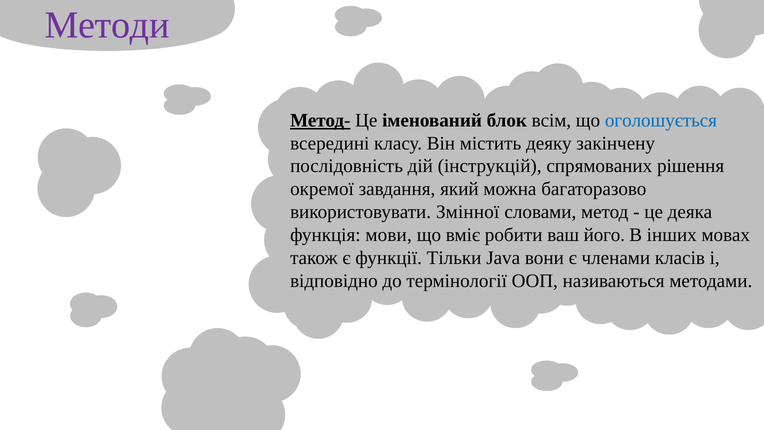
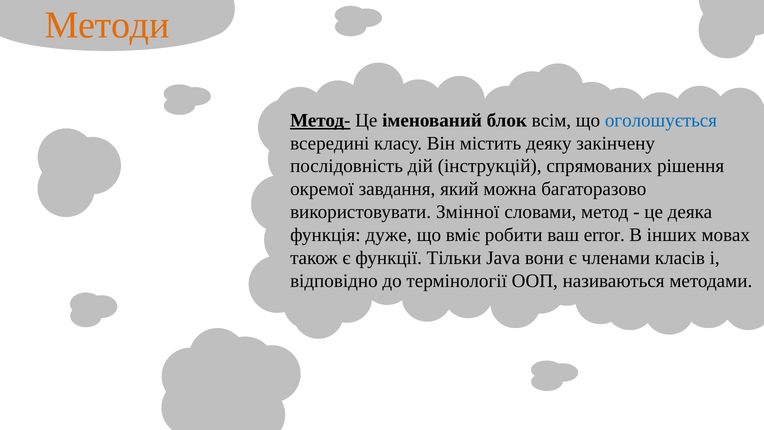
Методи colour: purple -> orange
мови: мови -> дуже
його: його -> error
